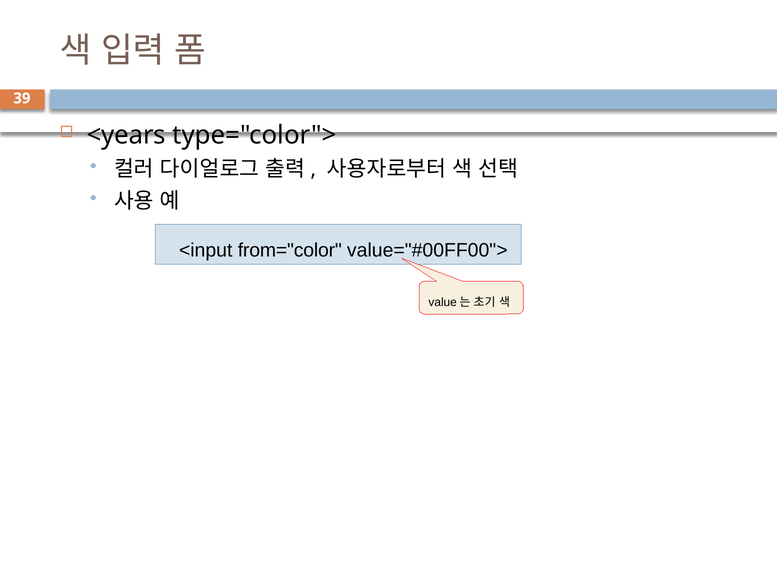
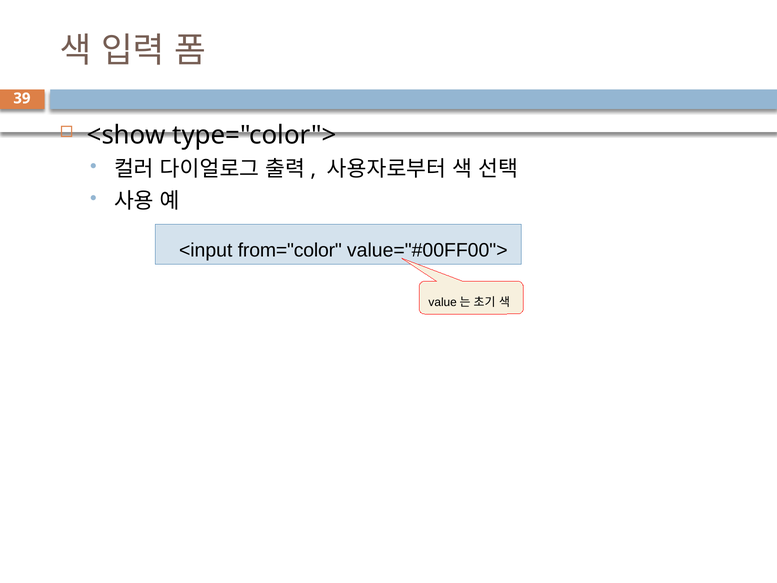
<years: <years -> <show
